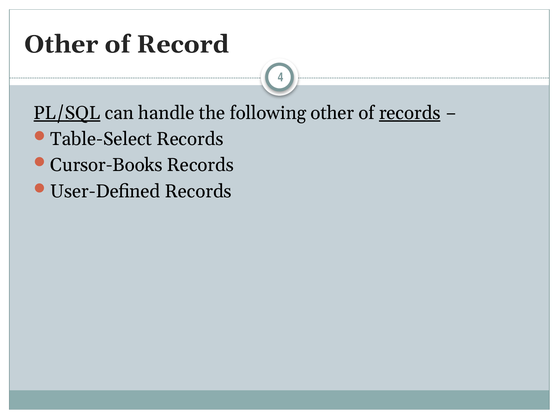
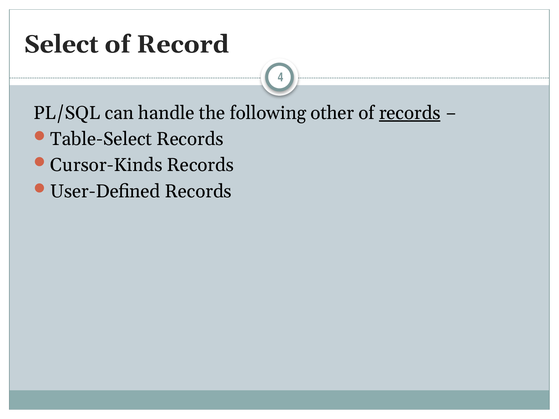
Other at (61, 44): Other -> Select
PL/SQL underline: present -> none
Cursor-Books: Cursor-Books -> Cursor-Kinds
